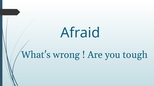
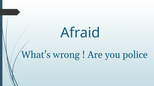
tough: tough -> police
